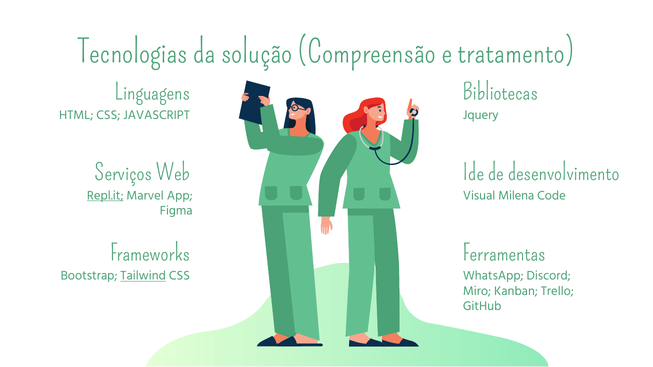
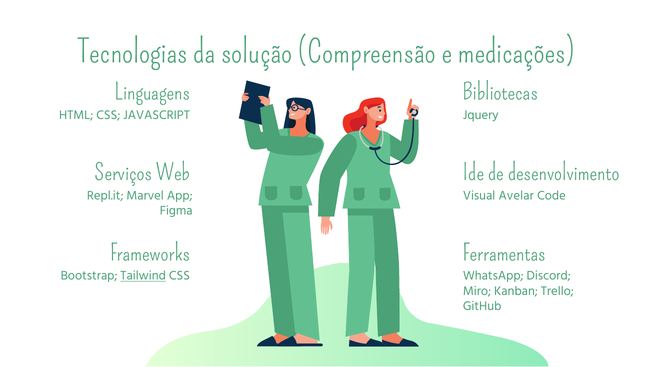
tratamento: tratamento -> medicações
Repl.it underline: present -> none
Milena: Milena -> Avelar
